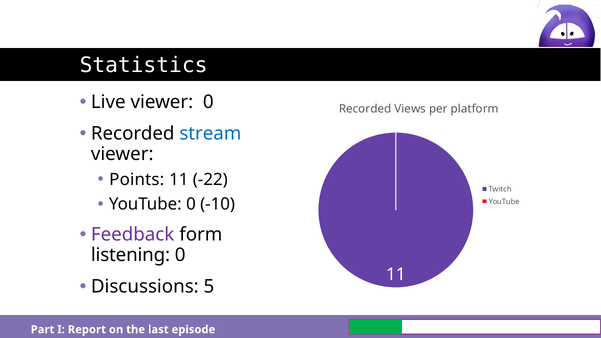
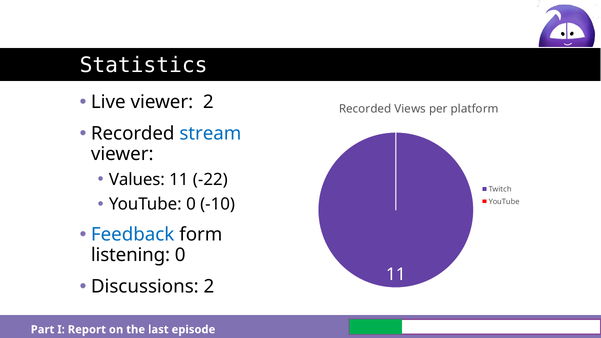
viewer 0: 0 -> 2
Points: Points -> Values
Feedback colour: purple -> blue
Discussions 5: 5 -> 2
